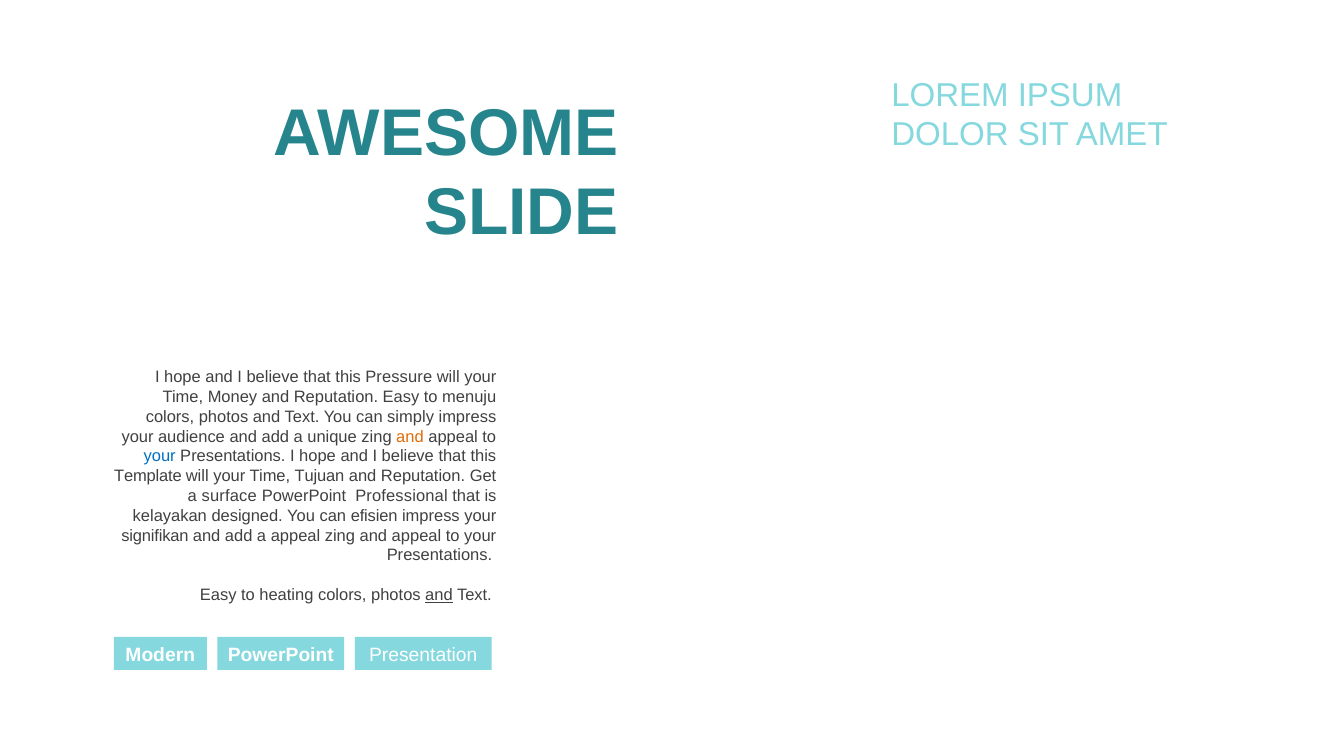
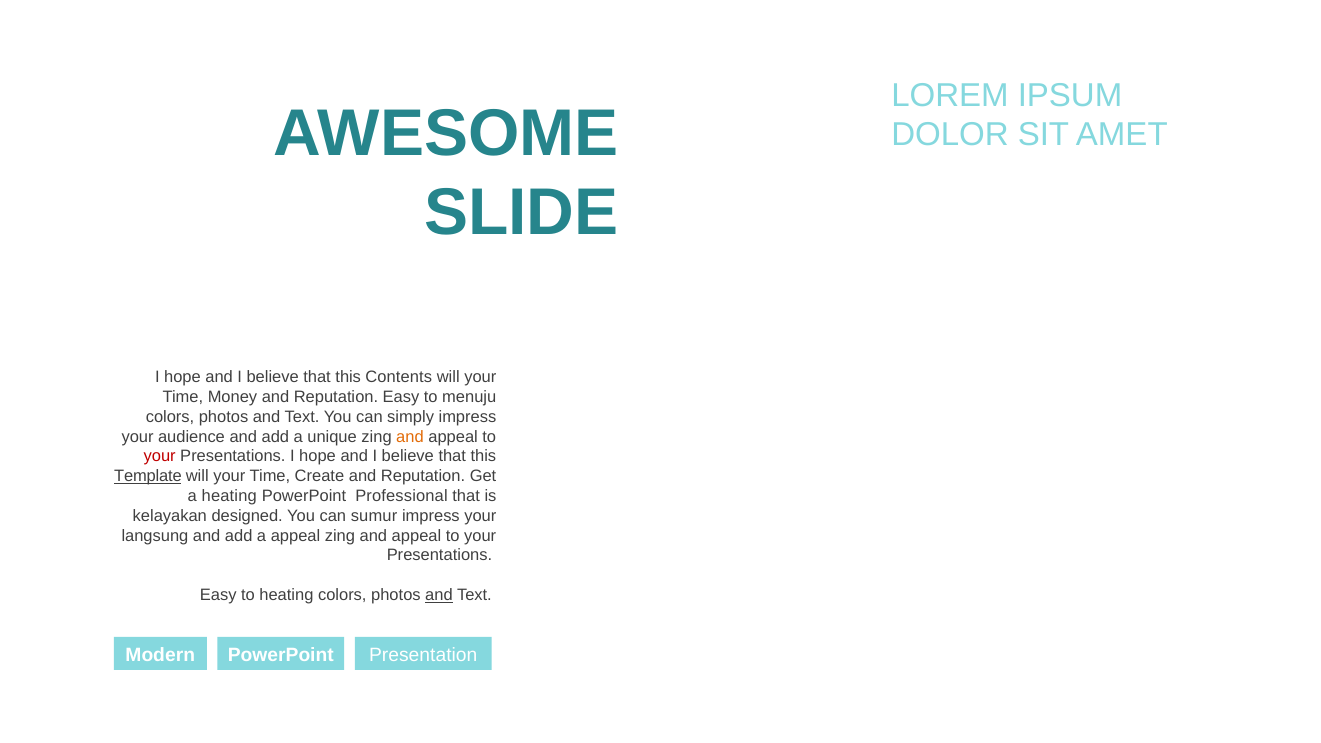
Pressure: Pressure -> Contents
your at (160, 456) colour: blue -> red
Template underline: none -> present
Tujuan: Tujuan -> Create
a surface: surface -> heating
efisien: efisien -> sumur
signifikan: signifikan -> langsung
